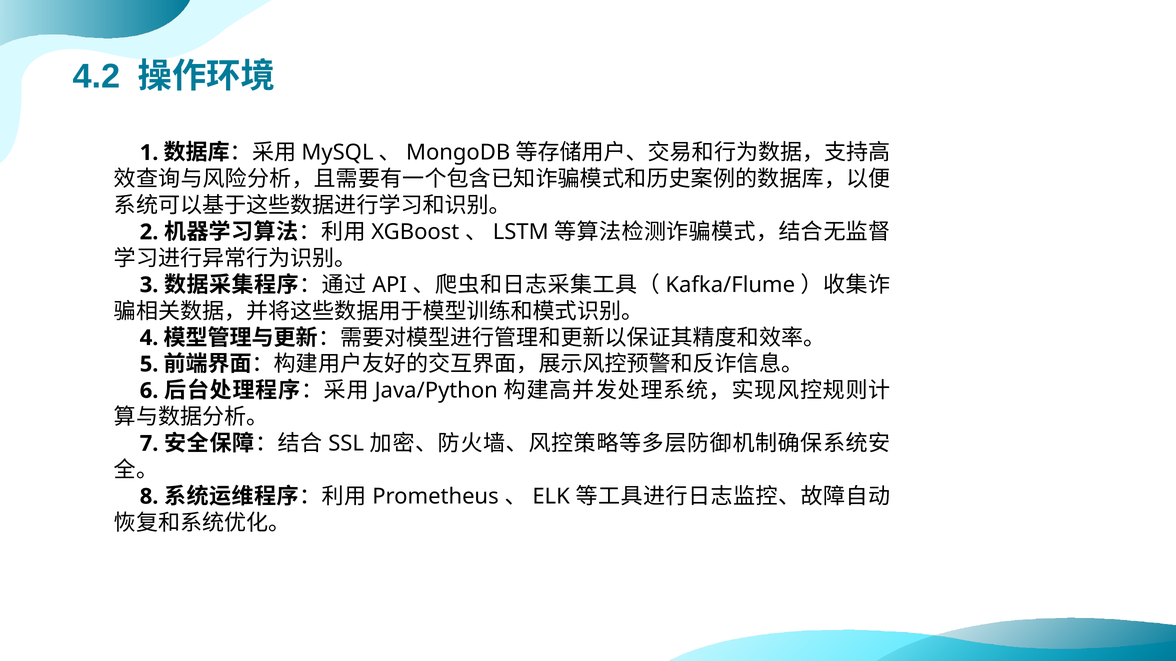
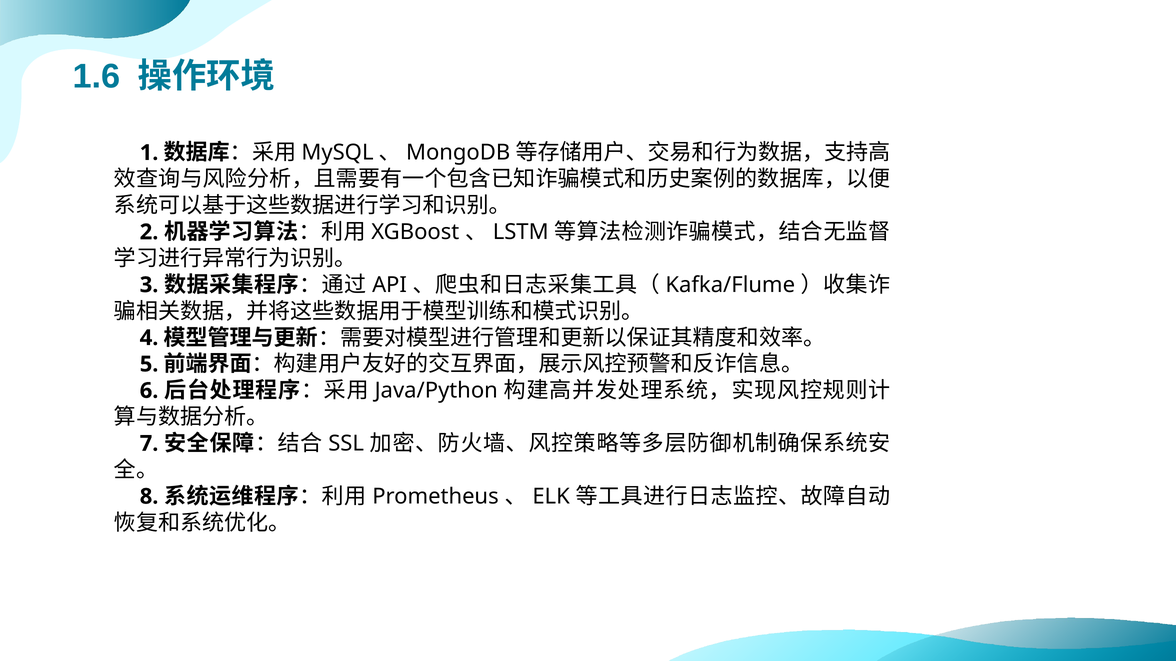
4.2: 4.2 -> 1.6
